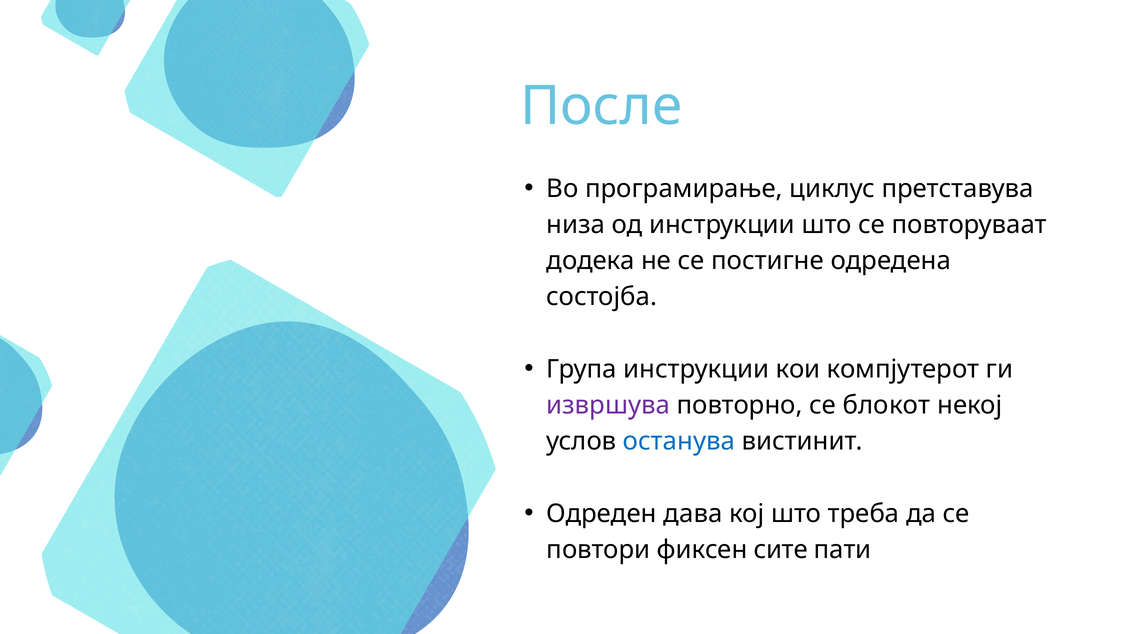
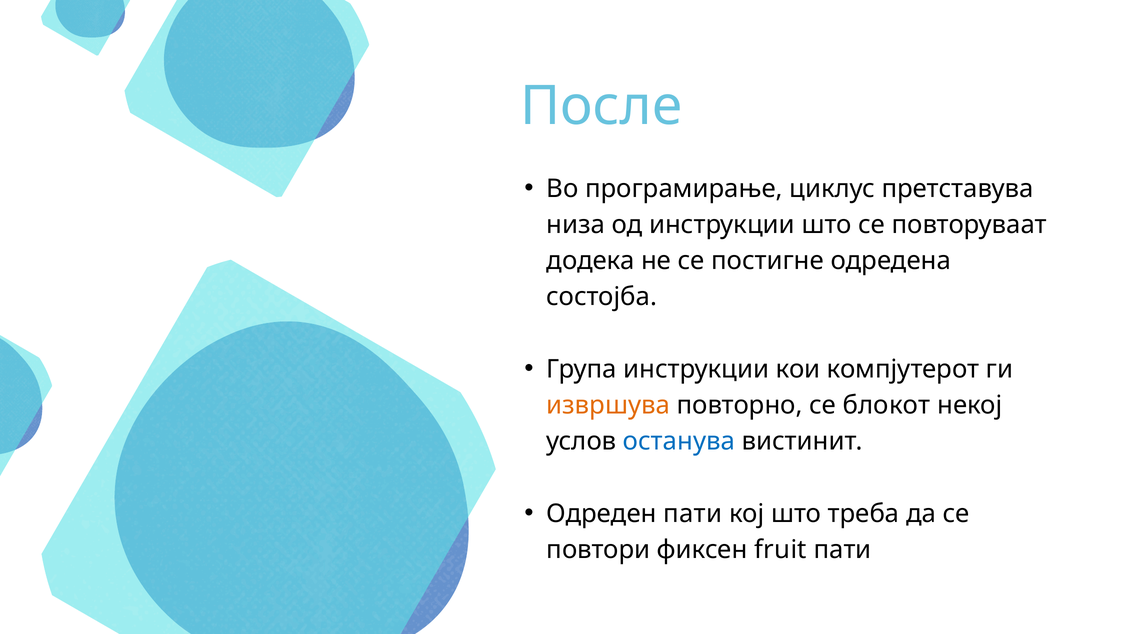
извршува colour: purple -> orange
Одреден дава: дава -> пати
сите: сите -> fruit
